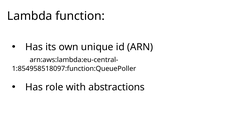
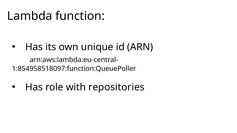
abstractions: abstractions -> repositories
